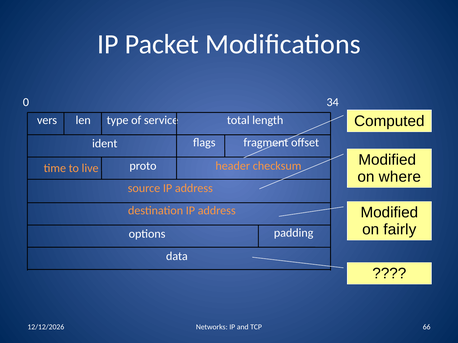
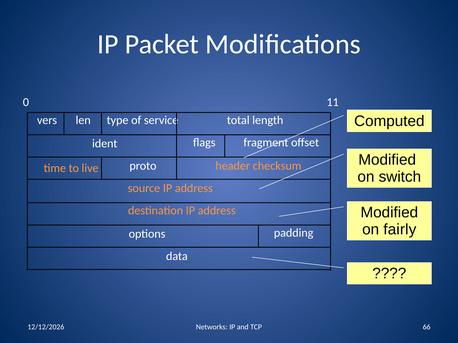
34: 34 -> 11
where: where -> switch
